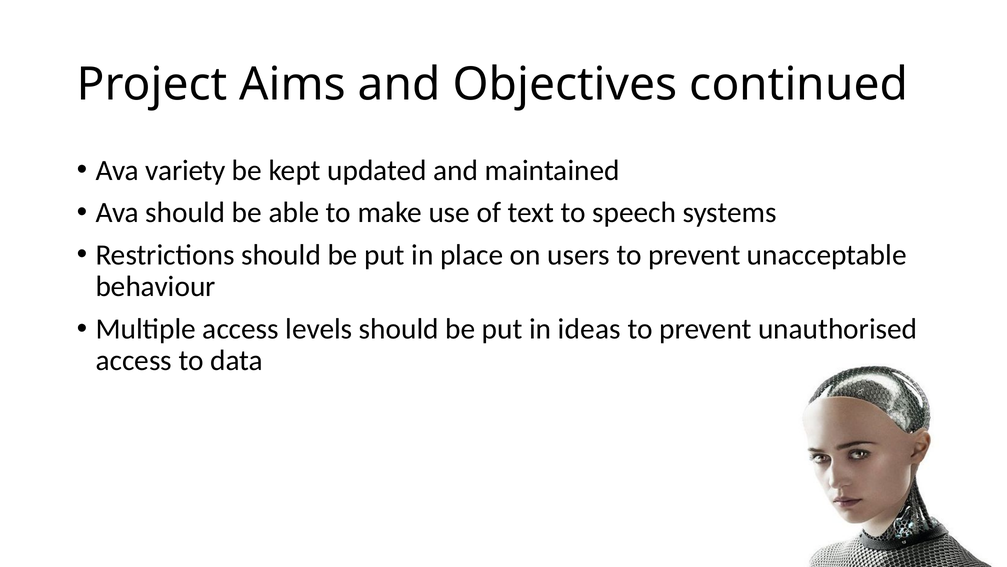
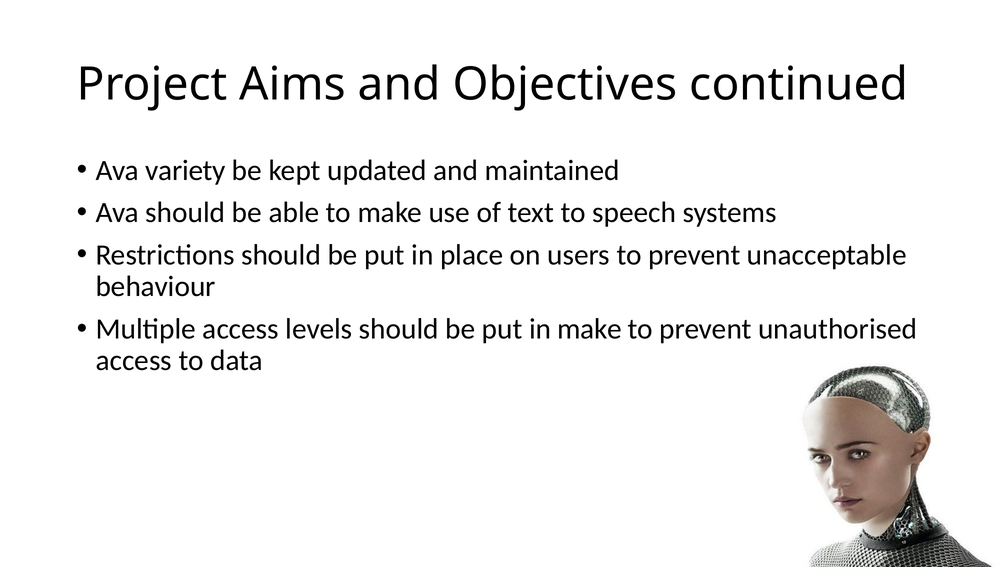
in ideas: ideas -> make
